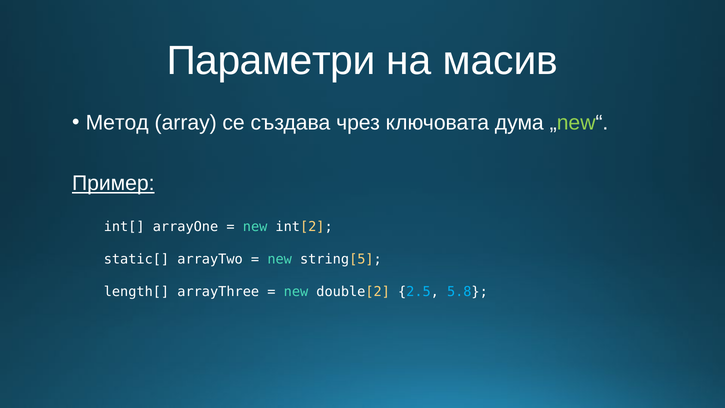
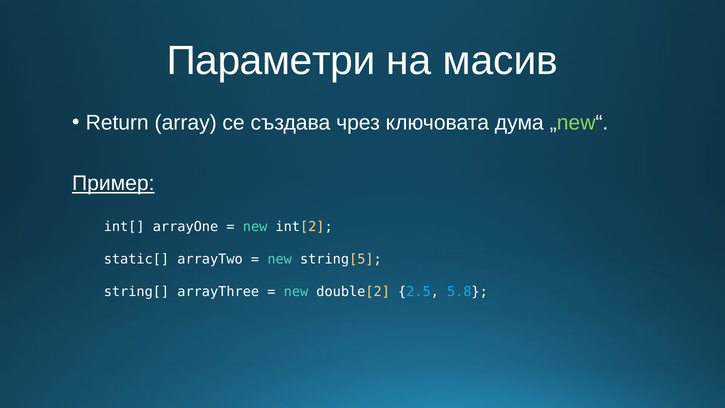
Метод: Метод -> Return
length[: length[ -> string[
